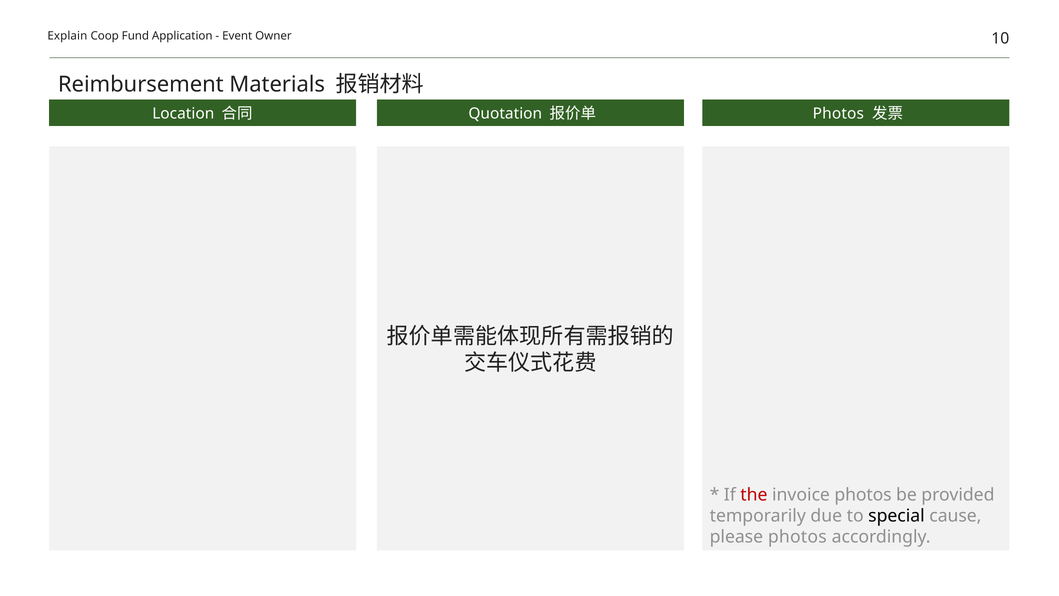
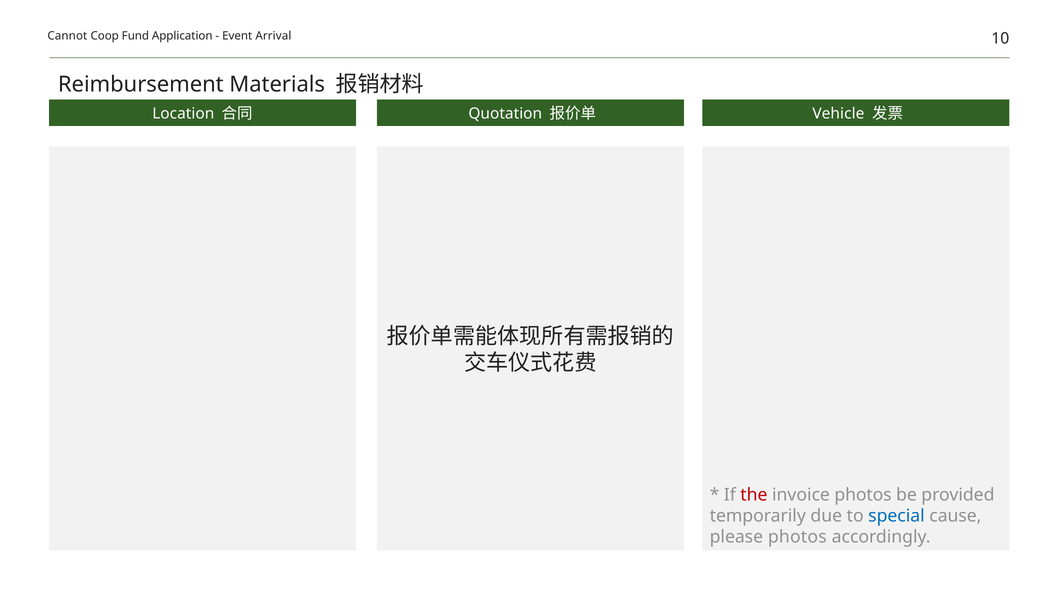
Explain: Explain -> Cannot
Owner: Owner -> Arrival
Photos at (838, 114): Photos -> Vehicle
special colour: black -> blue
